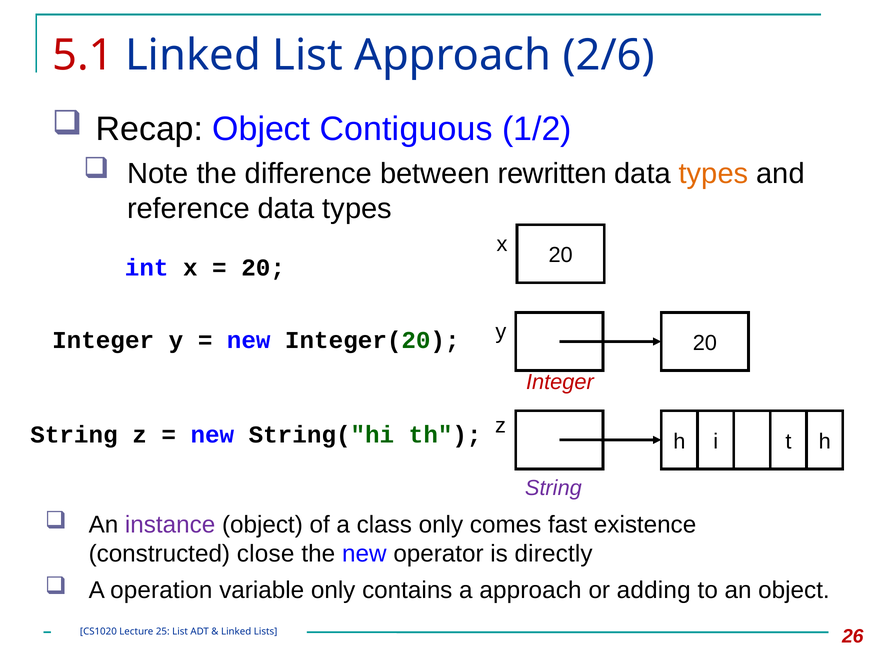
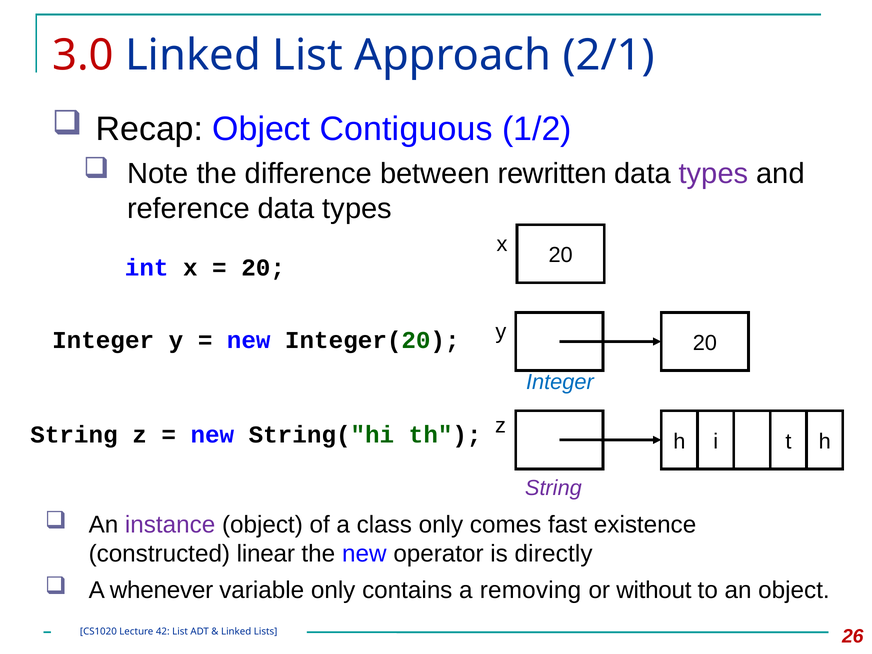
5.1: 5.1 -> 3.0
2/6: 2/6 -> 2/1
types at (714, 174) colour: orange -> purple
Integer at (560, 382) colour: red -> blue
close: close -> linear
operation: operation -> whenever
a approach: approach -> removing
adding: adding -> without
25: 25 -> 42
